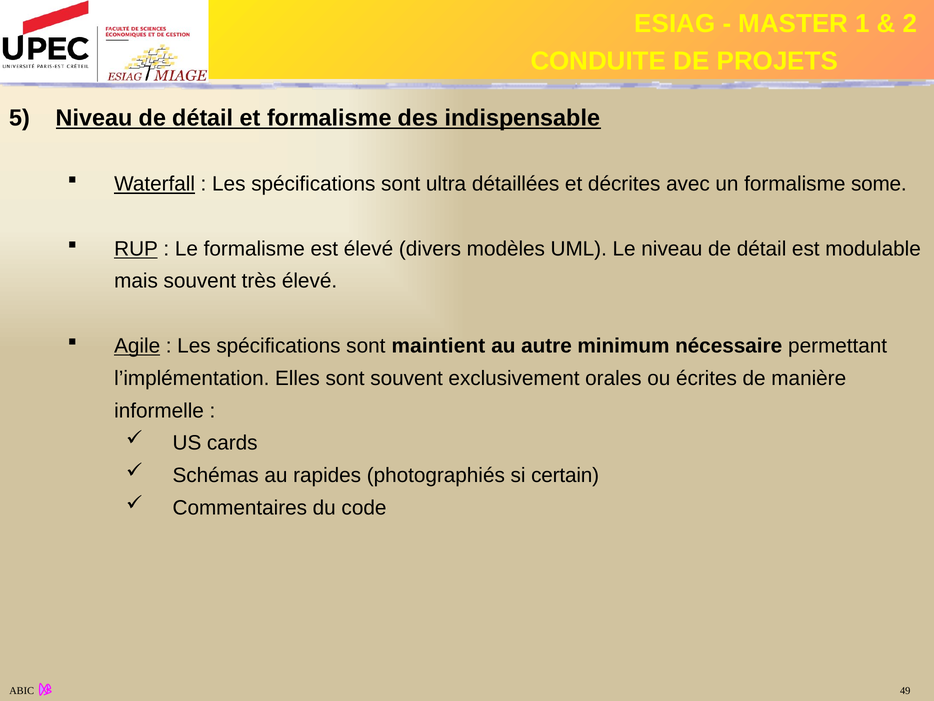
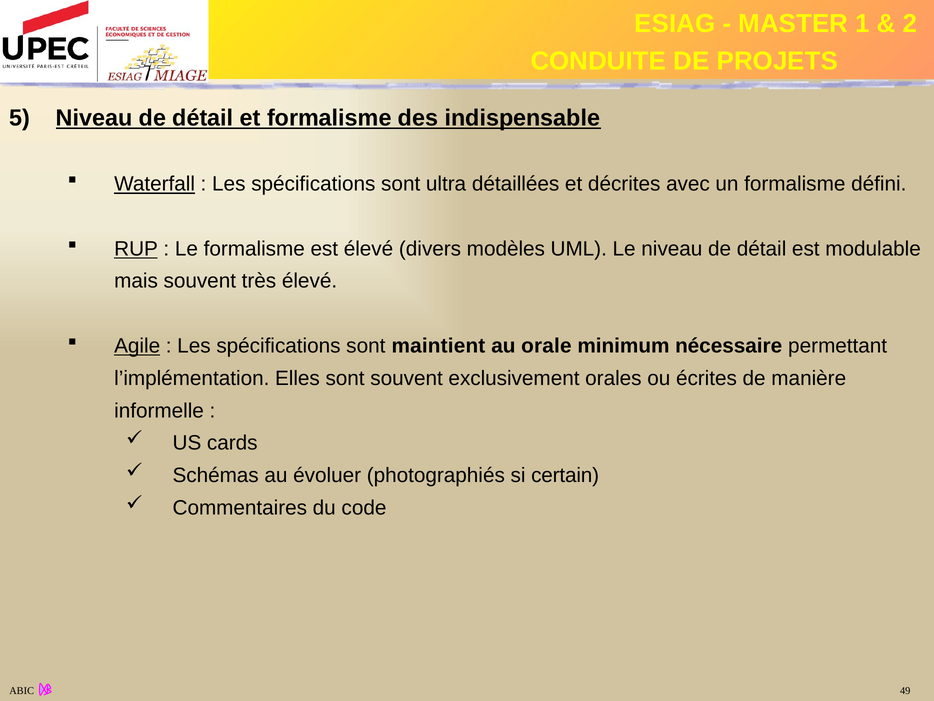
some: some -> défini
autre: autre -> orale
rapides: rapides -> évoluer
